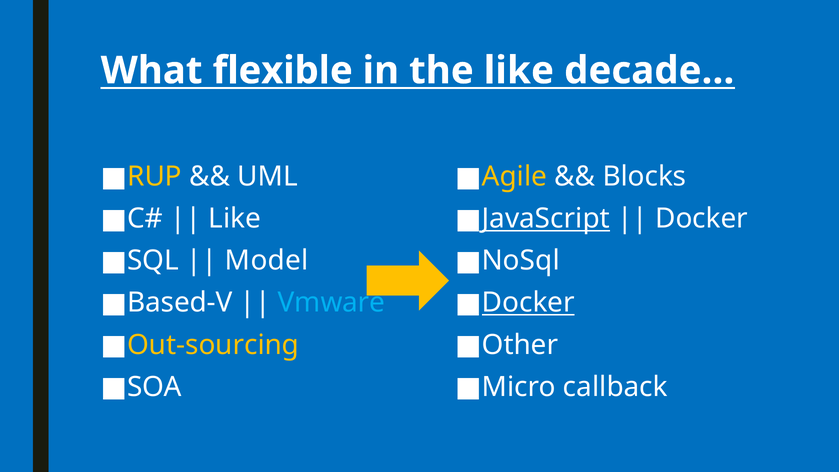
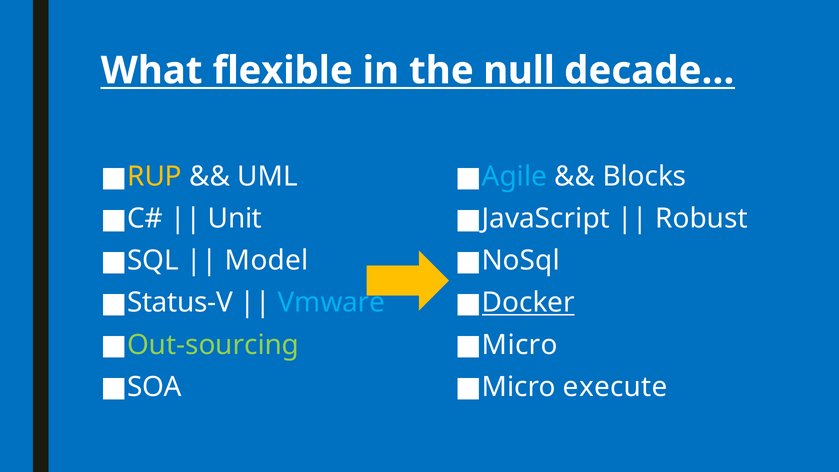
the like: like -> null
Agile colour: yellow -> light blue
Like at (235, 219): Like -> Unit
JavaScript underline: present -> none
Docker at (702, 219): Docker -> Robust
Based-V: Based-V -> Status-V
Out-sourcing colour: yellow -> light green
Other at (520, 345): Other -> Micro
callback: callback -> execute
